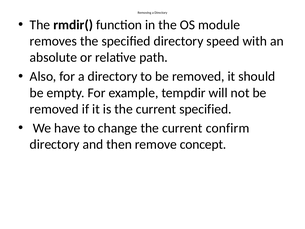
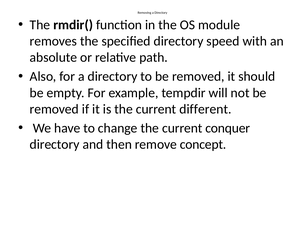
current specified: specified -> different
confirm: confirm -> conquer
